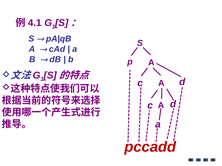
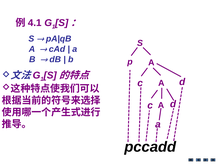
pccadd colour: red -> black
